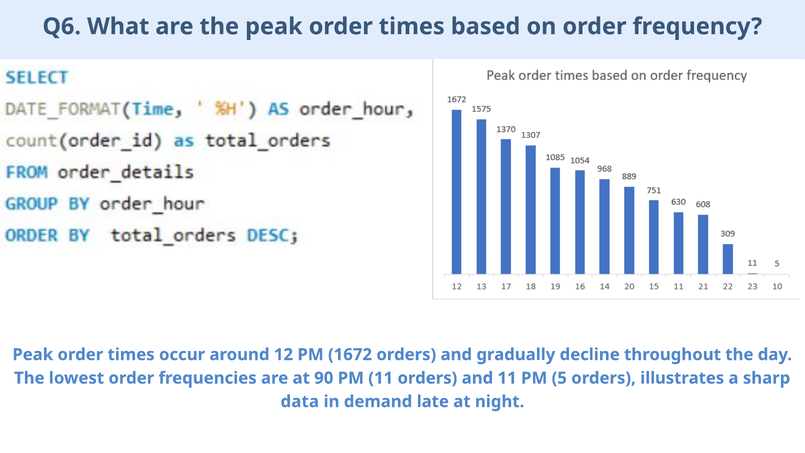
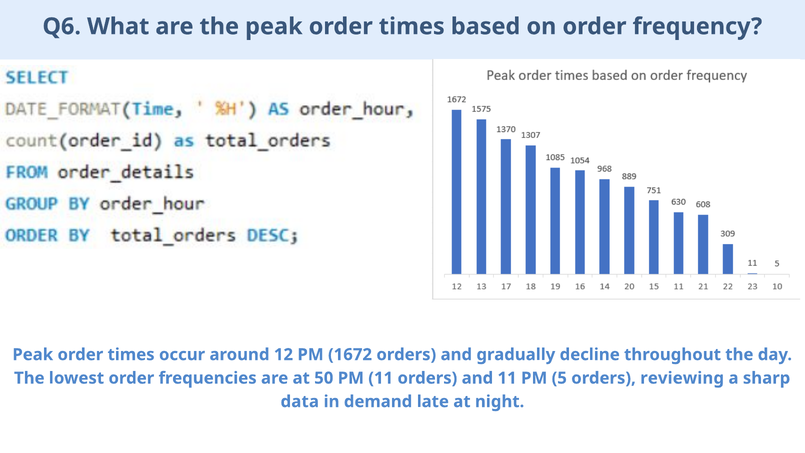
90: 90 -> 50
illustrates: illustrates -> reviewing
